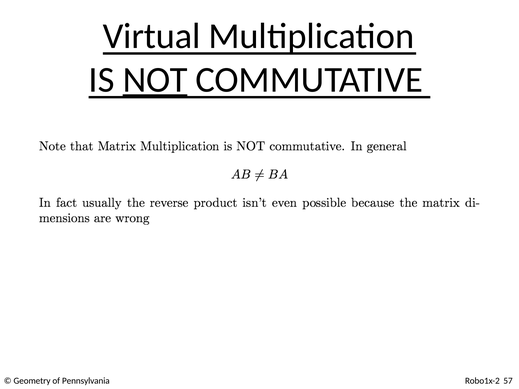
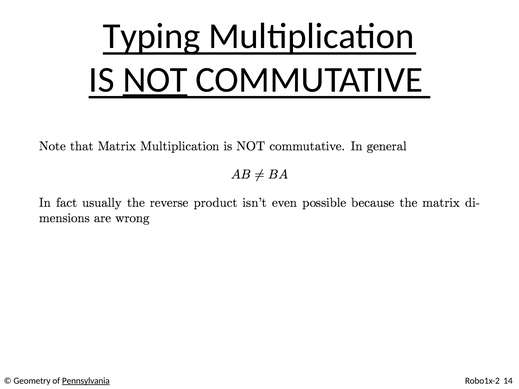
Virtual: Virtual -> Typing
Pennsylvania underline: none -> present
57: 57 -> 14
